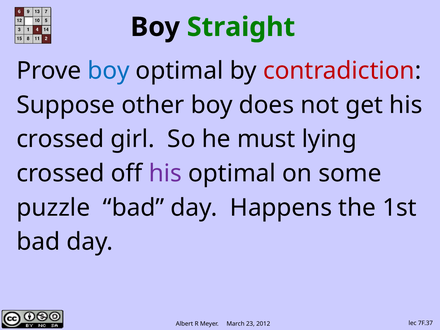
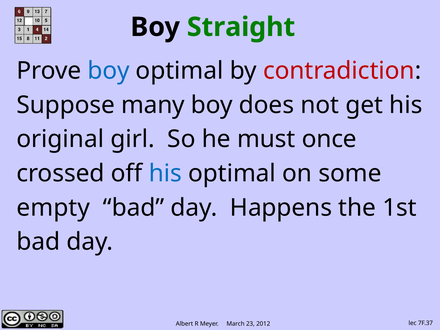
other: other -> many
crossed at (60, 139): crossed -> original
lying: lying -> once
his at (165, 173) colour: purple -> blue
puzzle: puzzle -> empty
